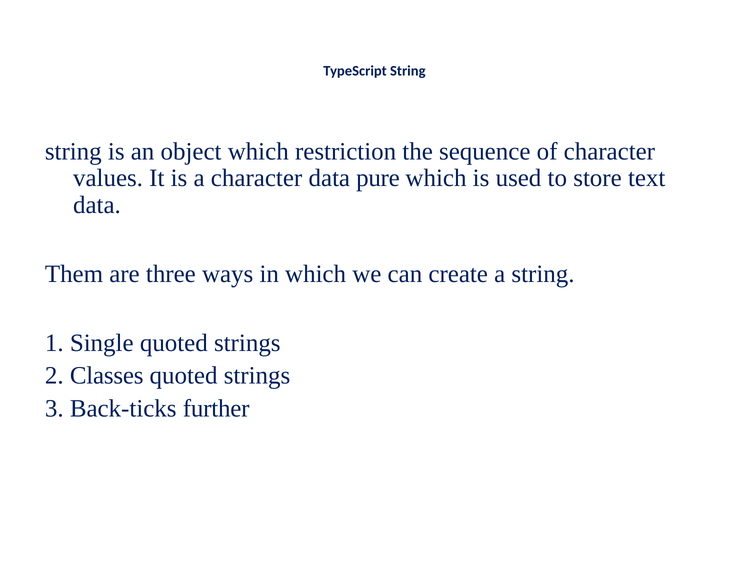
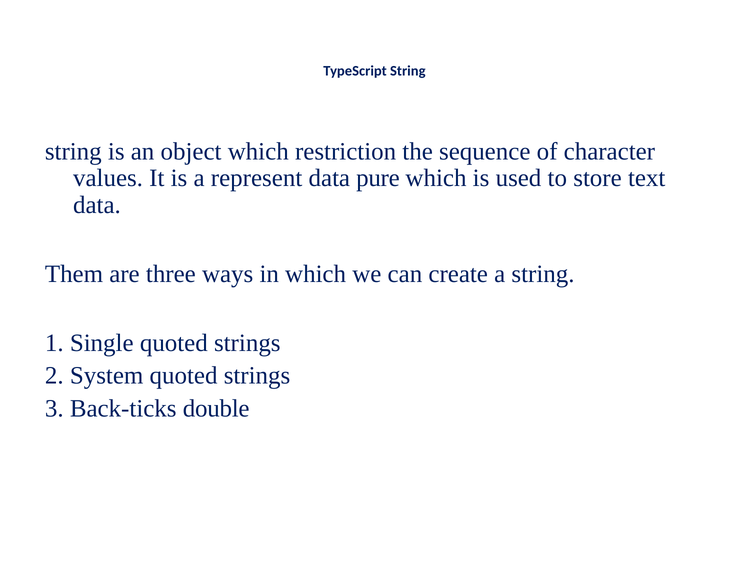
a character: character -> represent
Classes: Classes -> System
further: further -> double
